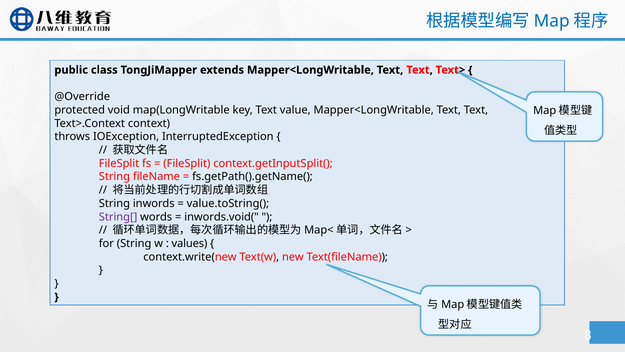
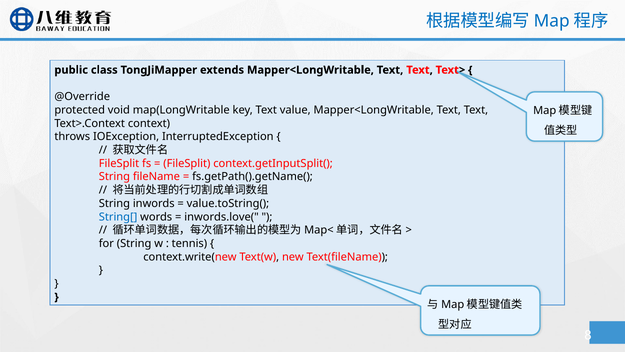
String[ colour: purple -> blue
inwords.void(: inwords.void( -> inwords.love(
values: values -> tennis
